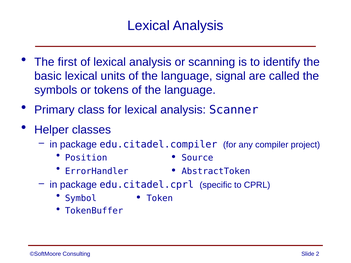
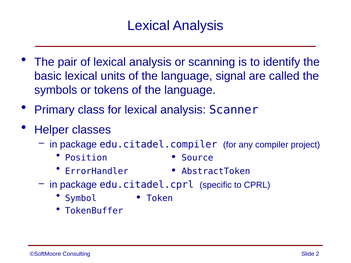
first: first -> pair
